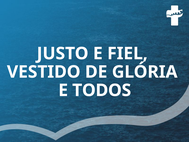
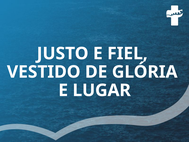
TODOS: TODOS -> LUGAR
